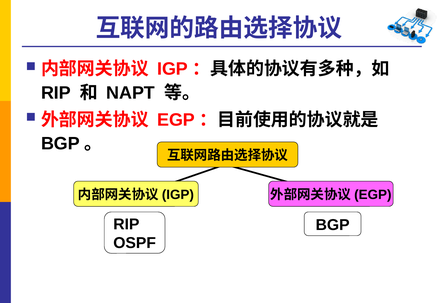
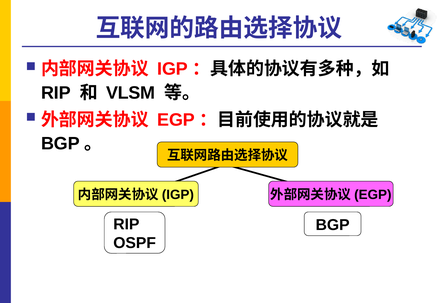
NAPT: NAPT -> VLSM
